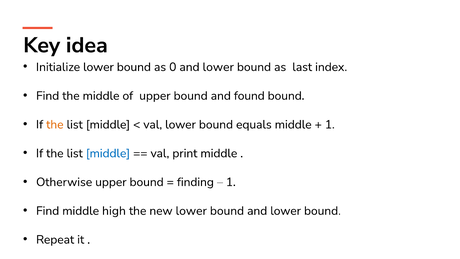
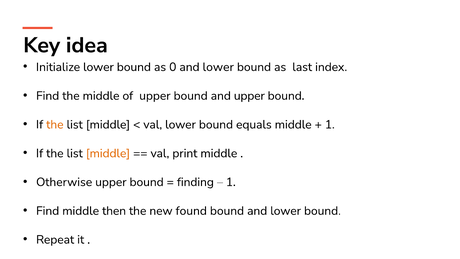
and found: found -> upper
middle at (108, 153) colour: blue -> orange
high: high -> then
new lower: lower -> found
